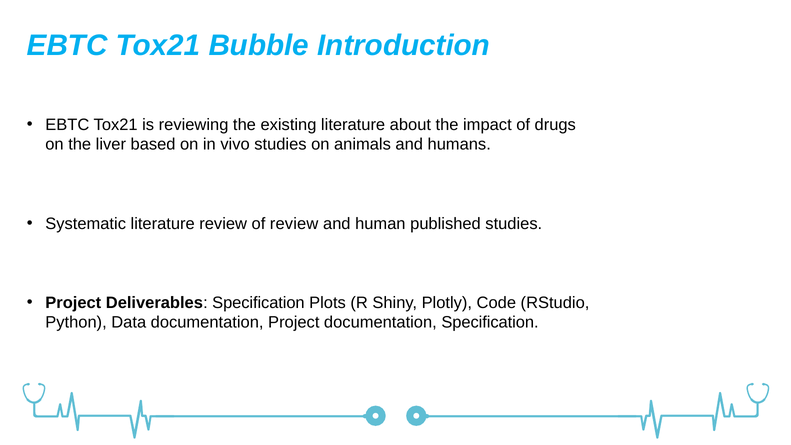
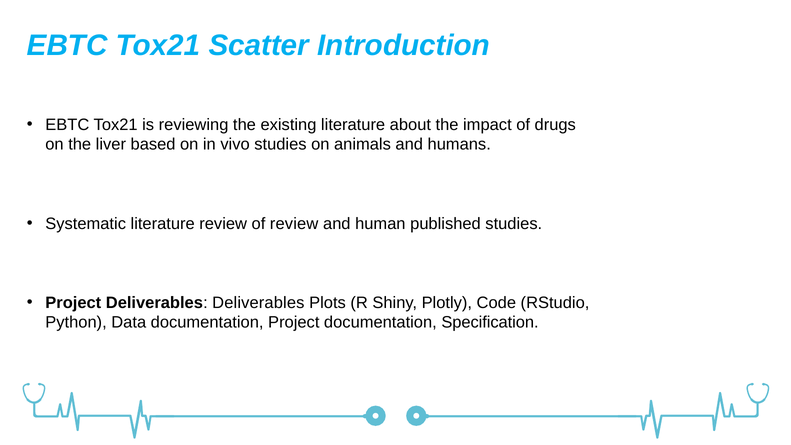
Bubble: Bubble -> Scatter
Deliverables Specification: Specification -> Deliverables
